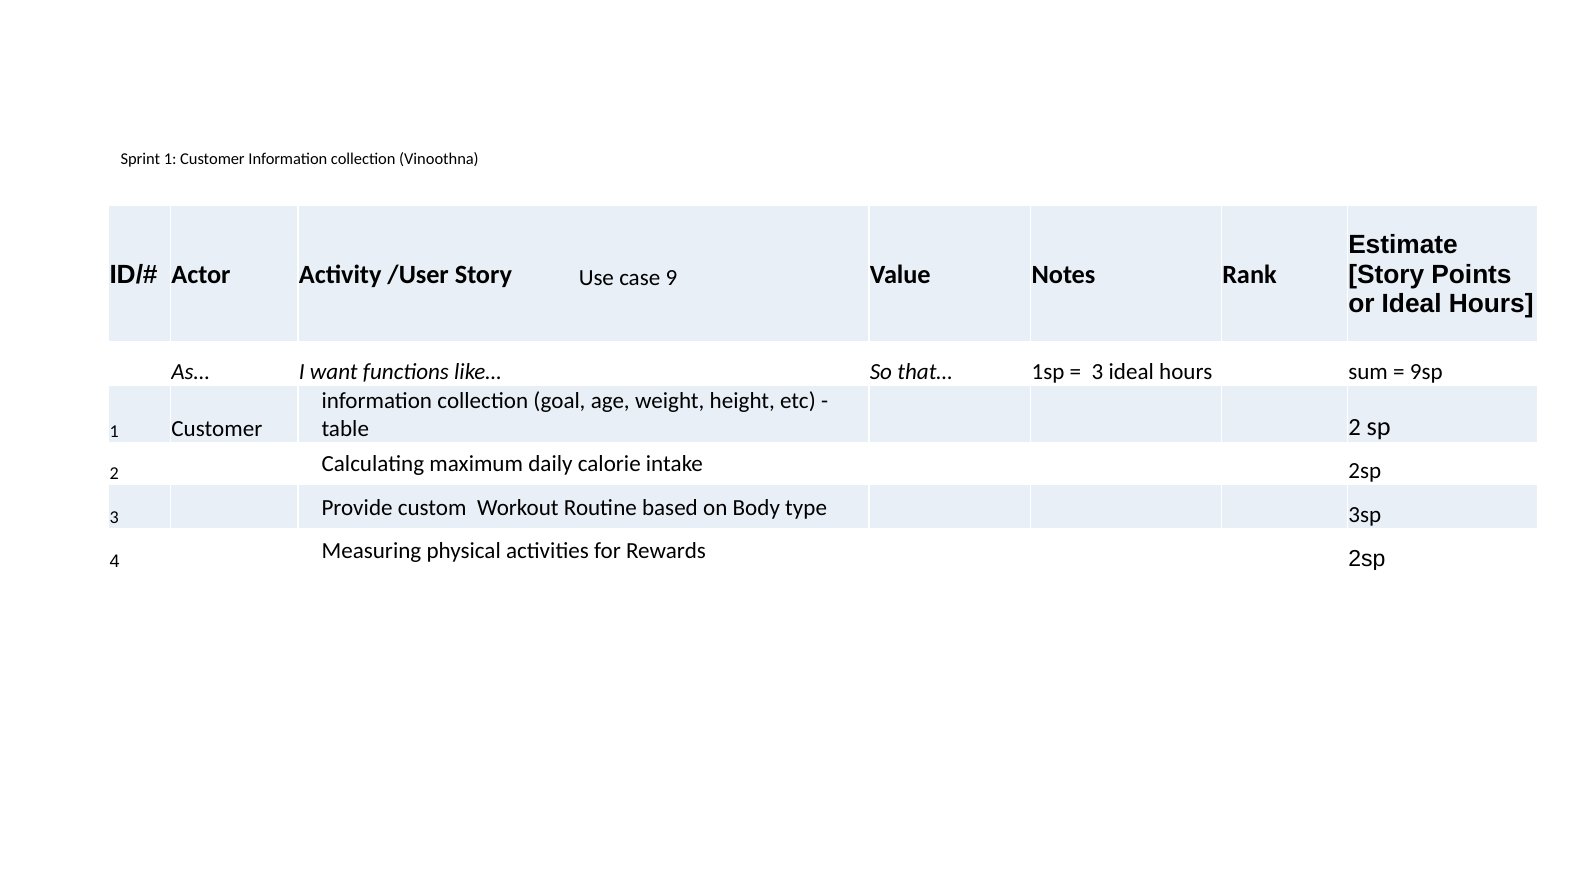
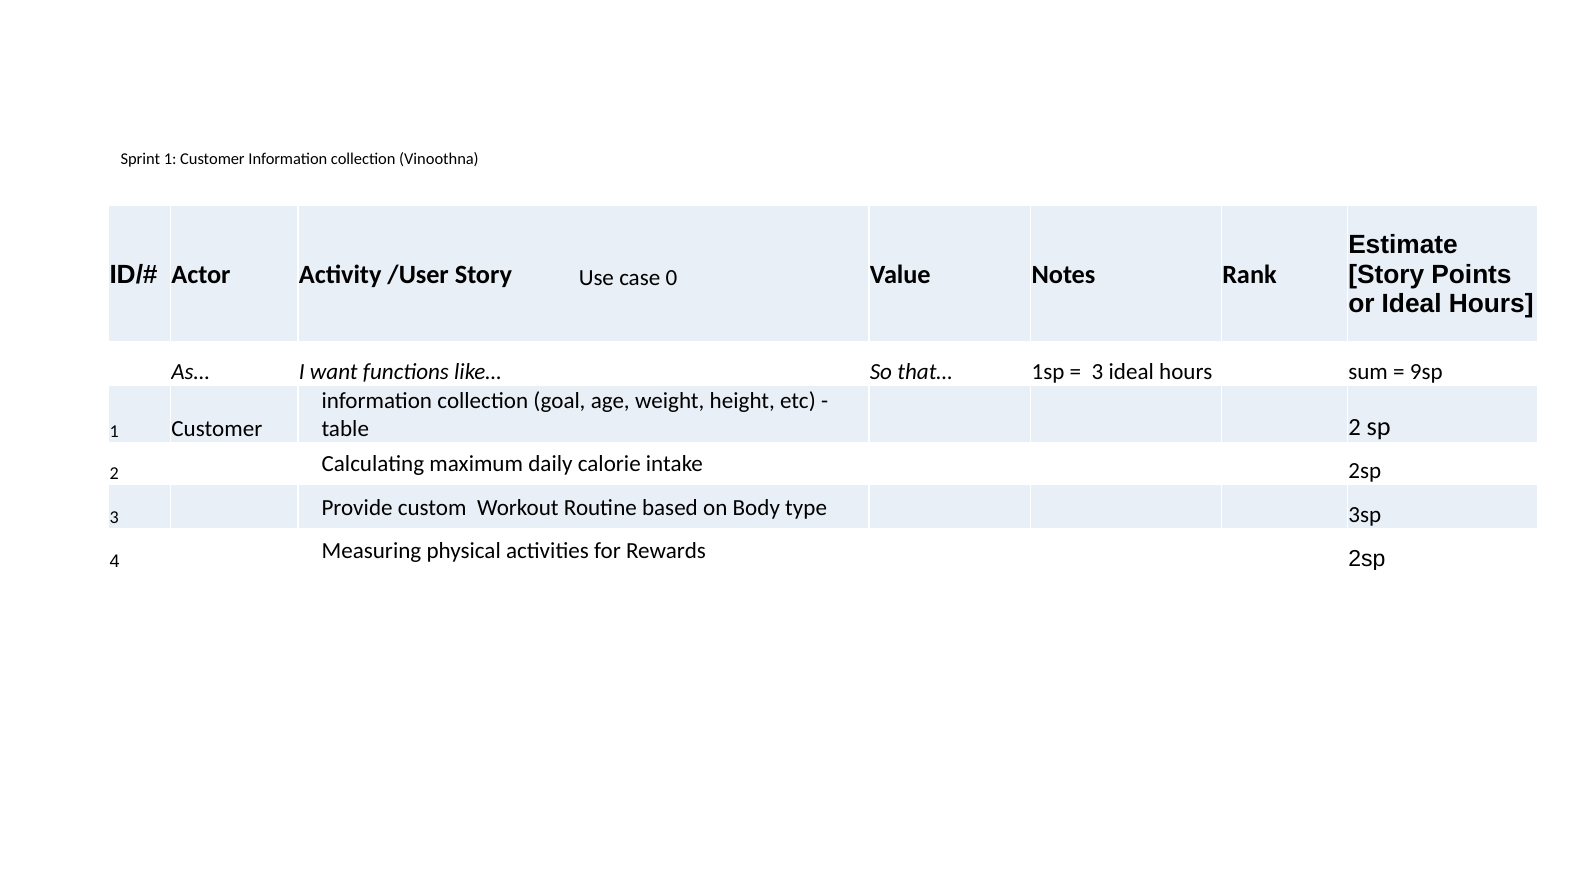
9: 9 -> 0
